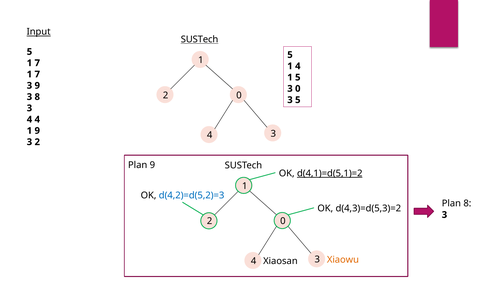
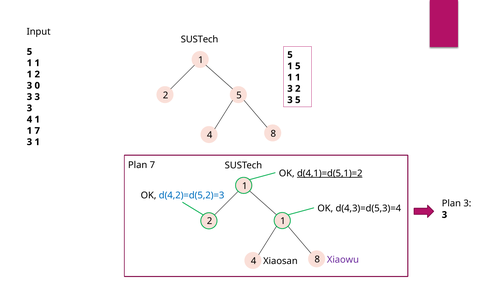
Input underline: present -> none
SUSTech at (200, 40) underline: present -> none
7 at (37, 63): 7 -> 1
1 4: 4 -> 5
7 at (37, 74): 7 -> 2
5 at (298, 77): 5 -> 1
3 9: 9 -> 0
3 0: 0 -> 2
0 at (239, 95): 0 -> 5
8 at (37, 97): 8 -> 3
4 4: 4 -> 1
1 9: 9 -> 7
3 at (273, 134): 3 -> 8
3 2: 2 -> 1
Plan 9: 9 -> 7
Plan 8: 8 -> 3
d(4,3)=d(5,3)=2: d(4,3)=d(5,3)=2 -> d(4,3)=d(5,3)=4
0 at (283, 221): 0 -> 1
Xiaowu colour: orange -> purple
3 at (317, 260): 3 -> 8
